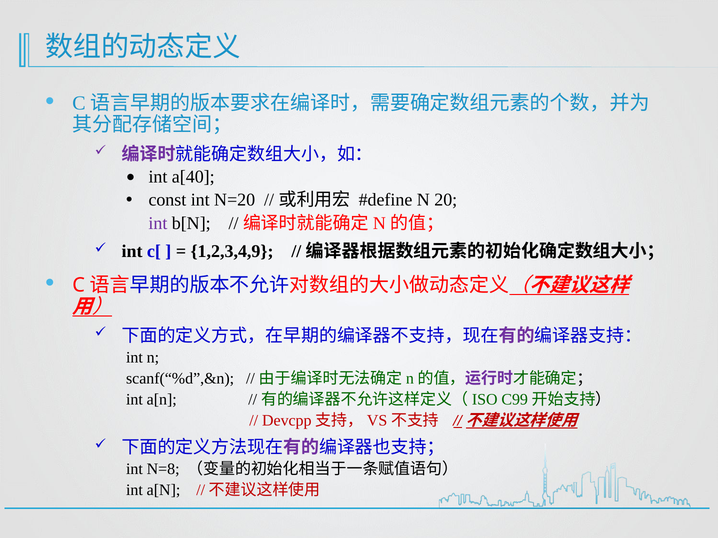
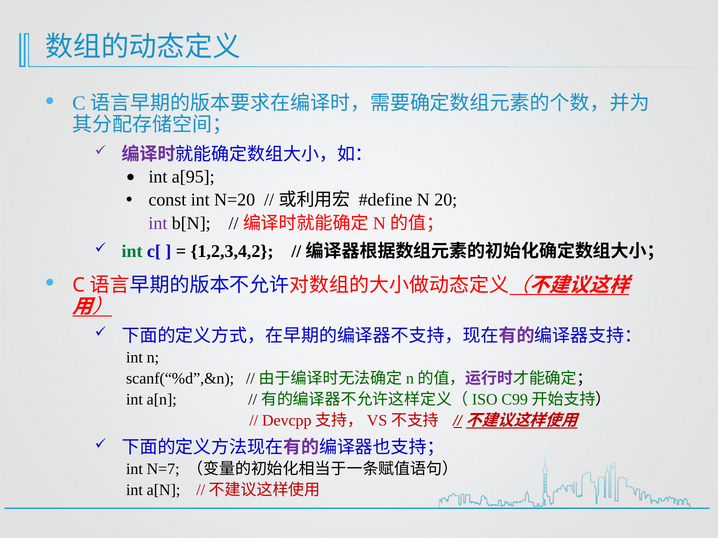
a[40: a[40 -> a[95
int at (132, 252) colour: black -> green
1,2,3,4,9: 1,2,3,4,9 -> 1,2,3,4,2
N=8: N=8 -> N=7
